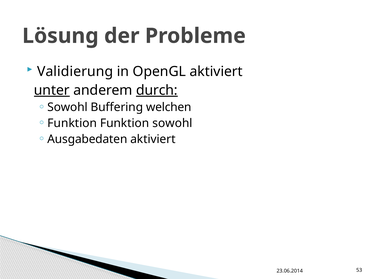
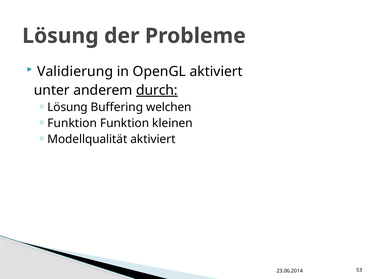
unter underline: present -> none
Sowohl at (68, 107): Sowohl -> Lösung
Funktion sowohl: sowohl -> kleinen
Ausgabedaten: Ausgabedaten -> Modellqualität
